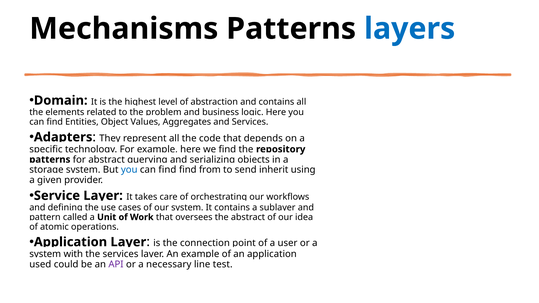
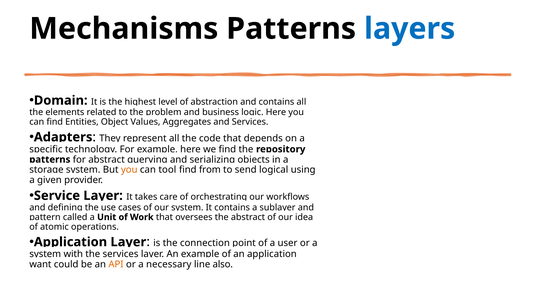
you at (129, 170) colour: blue -> orange
find at (167, 170): find -> tool
inherit: inherit -> logical
used: used -> want
API colour: purple -> orange
test: test -> also
